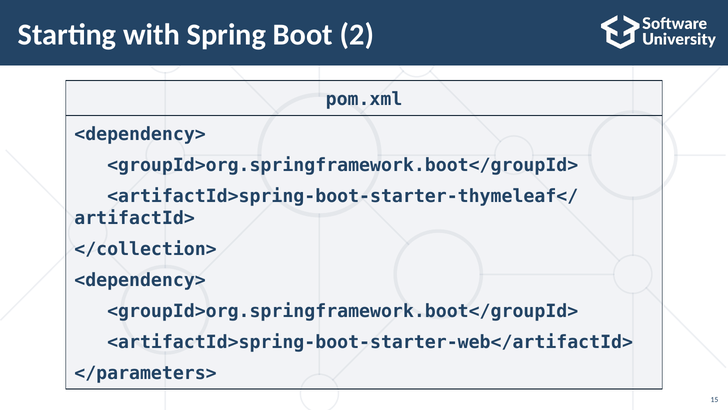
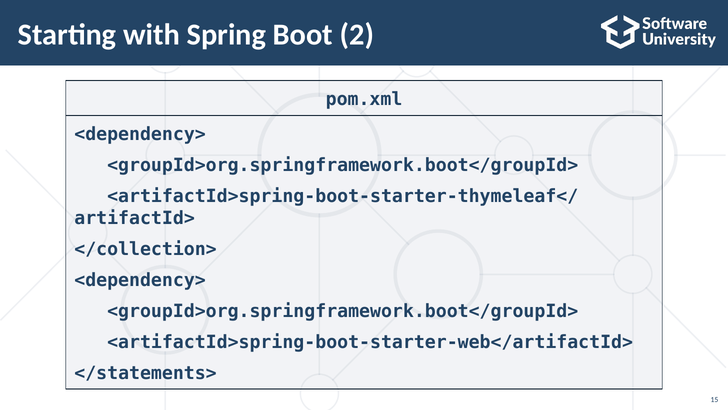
</parameters>: </parameters> -> </statements>
